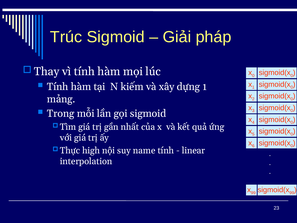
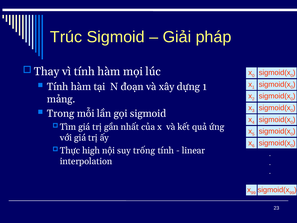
kiếm: kiếm -> đoạn
name: name -> trống
